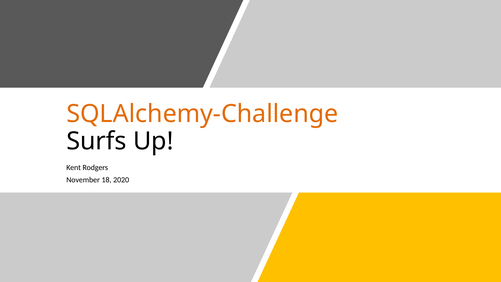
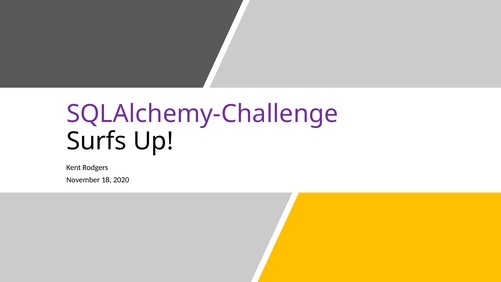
SQLAlchemy-Challenge colour: orange -> purple
